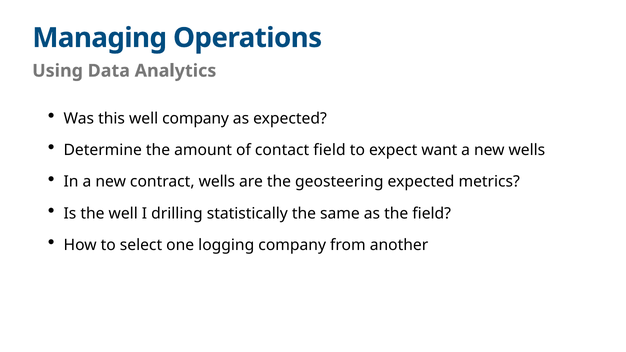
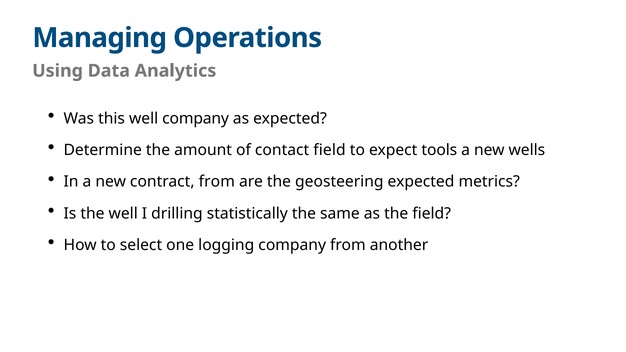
want: want -> tools
contract wells: wells -> from
